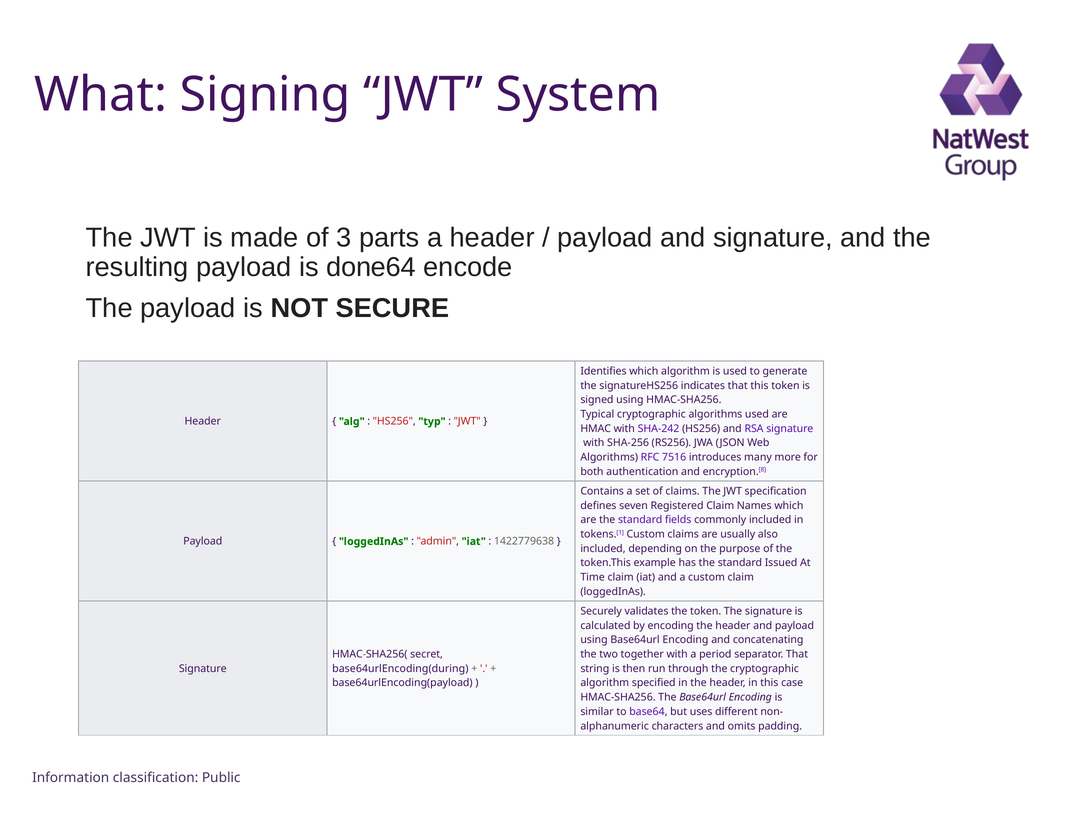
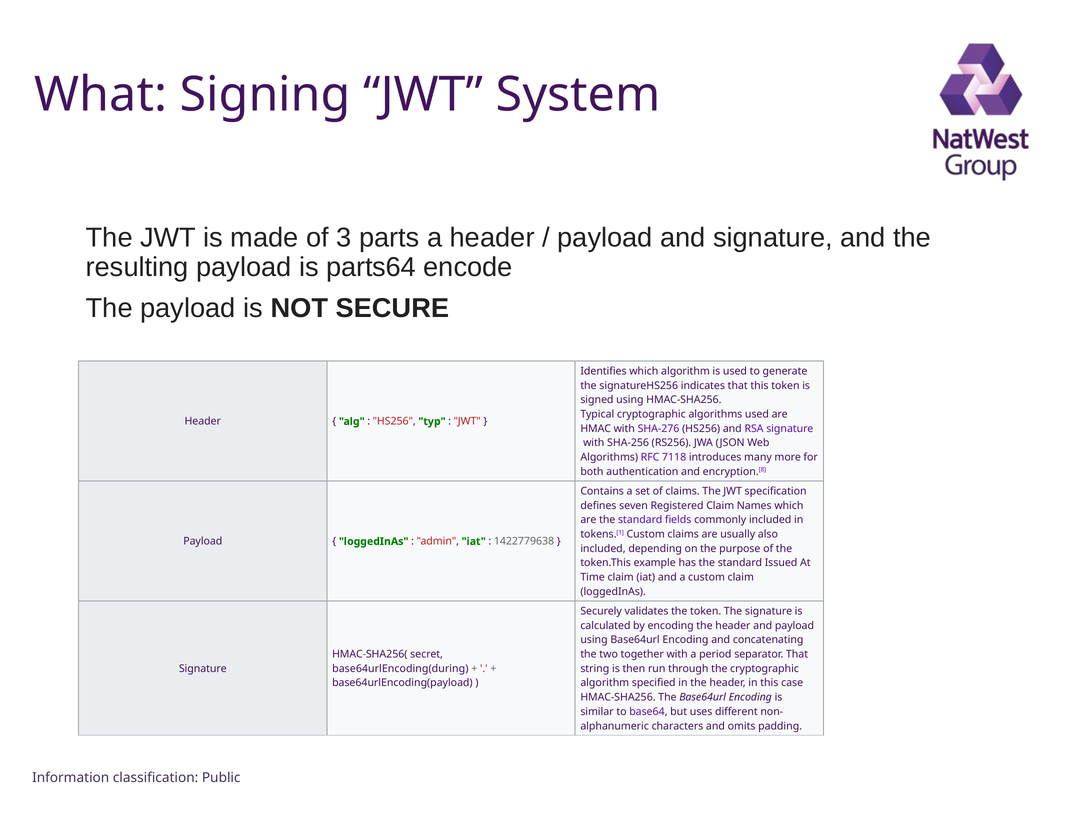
done64: done64 -> parts64
SHA-242: SHA-242 -> SHA-276
7516: 7516 -> 7118
